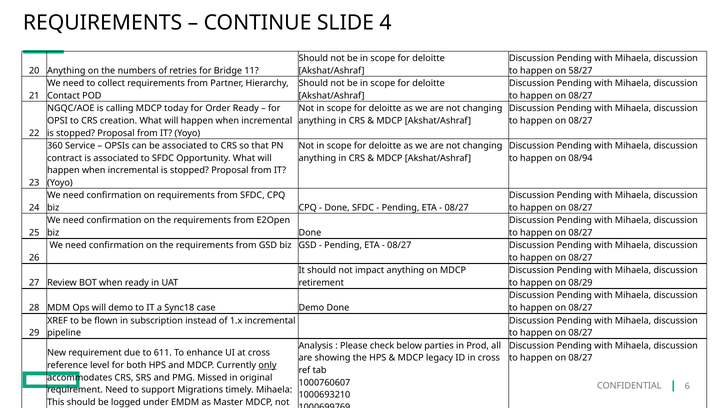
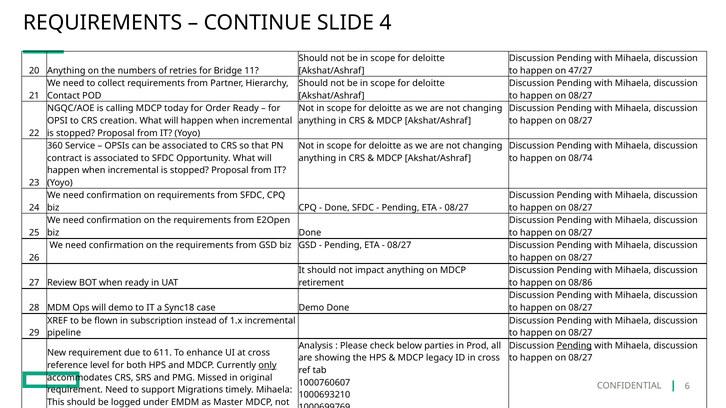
58/27: 58/27 -> 47/27
08/94: 08/94 -> 08/74
08/29: 08/29 -> 08/86
Pending at (574, 346) underline: none -> present
